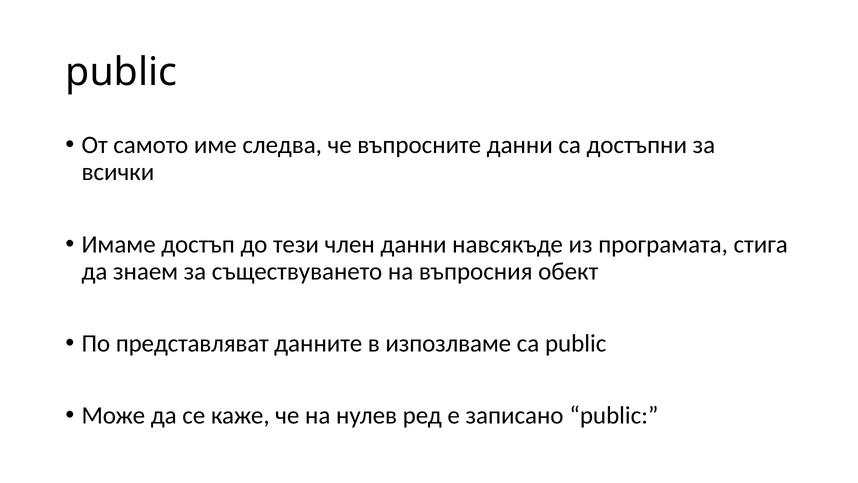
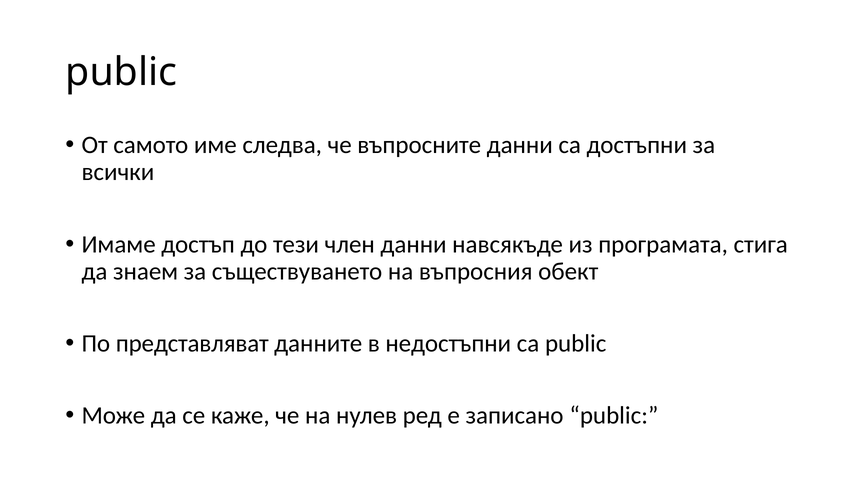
изпозлваме: изпозлваме -> недостъпни
